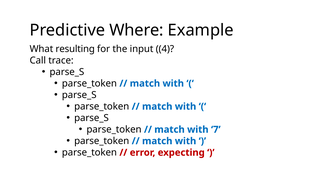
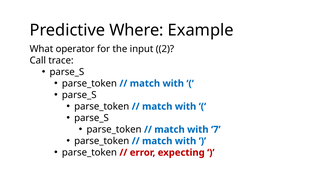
resulting: resulting -> operator
4: 4 -> 2
